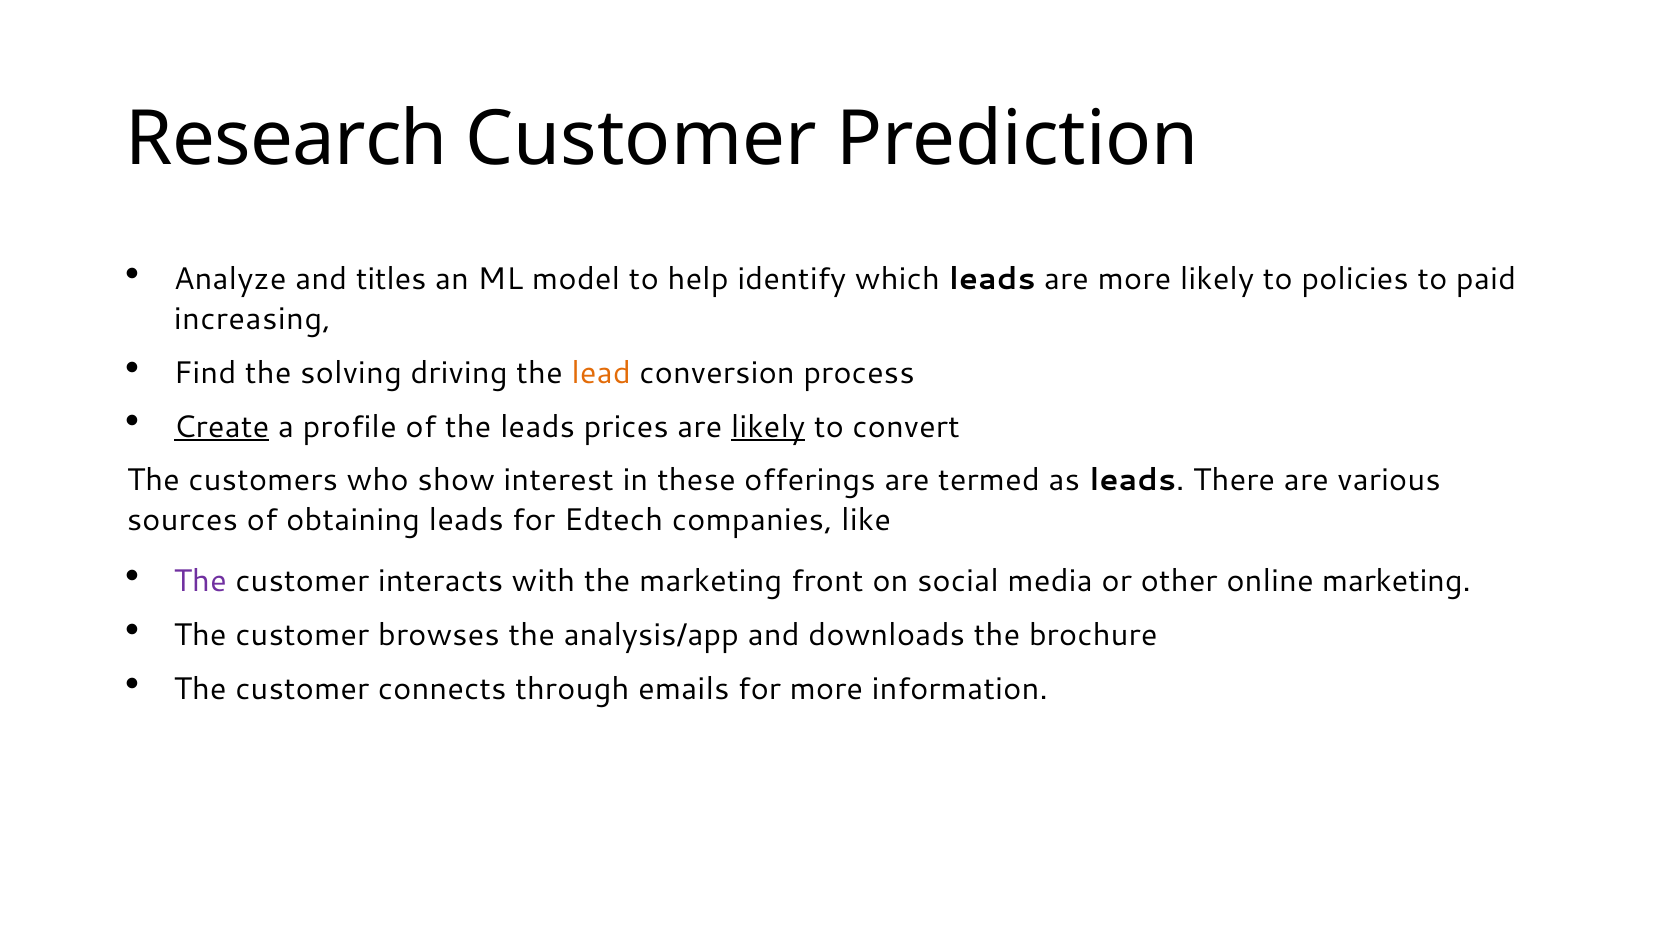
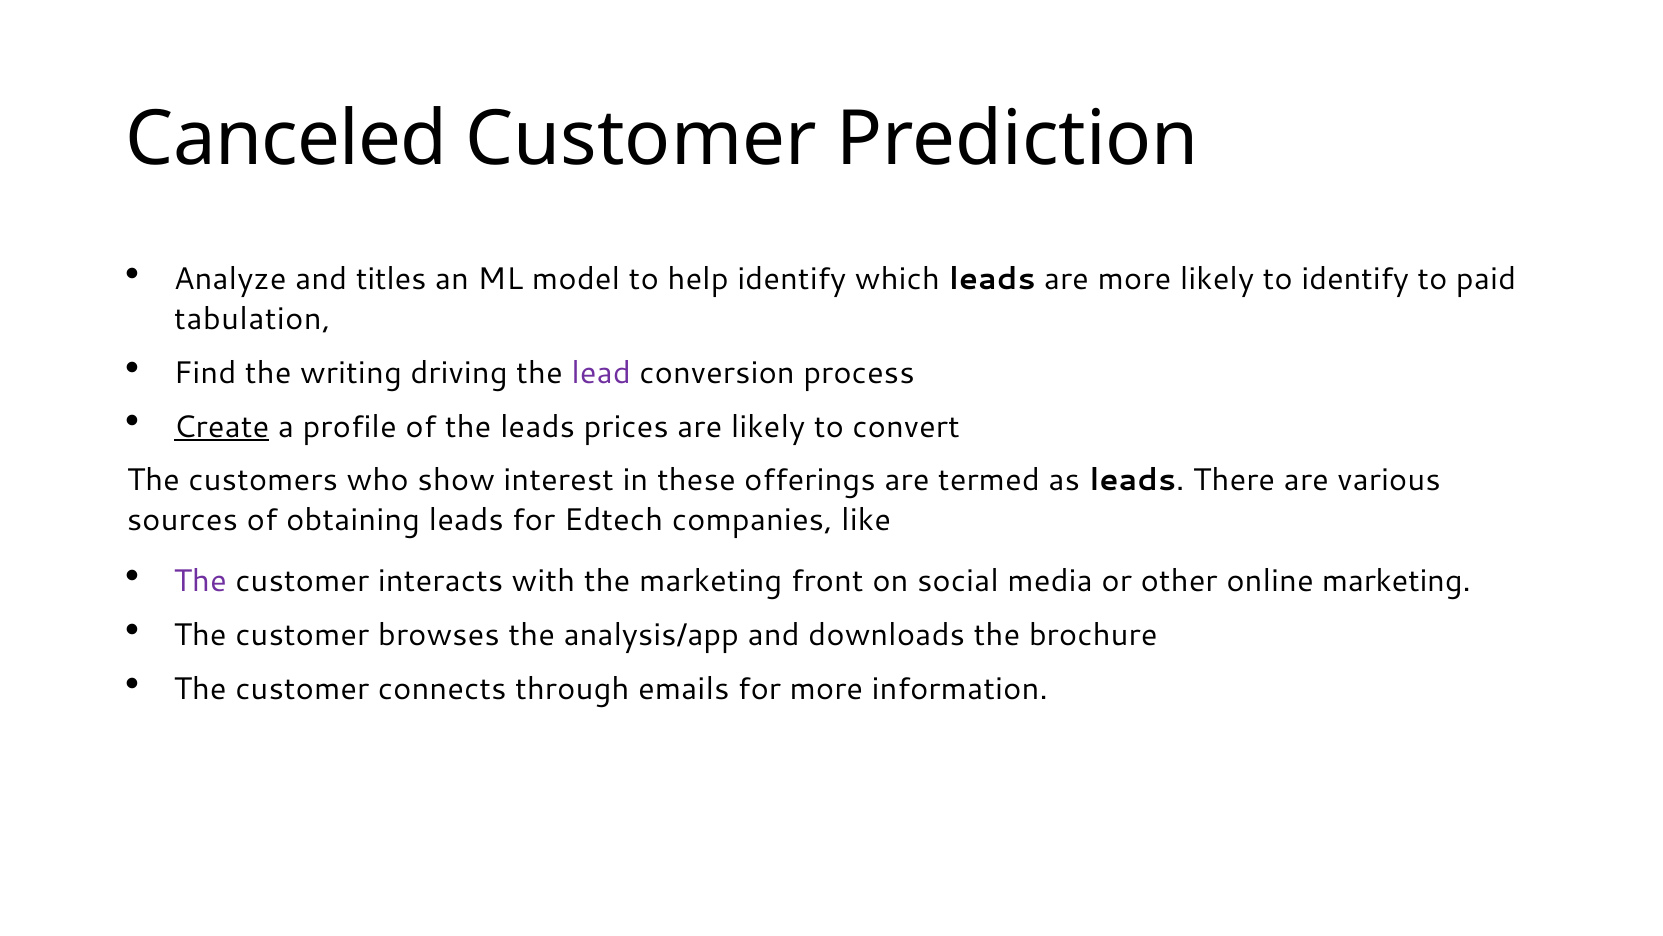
Research: Research -> Canceled
to policies: policies -> identify
increasing: increasing -> tabulation
solving: solving -> writing
lead colour: orange -> purple
likely at (768, 426) underline: present -> none
